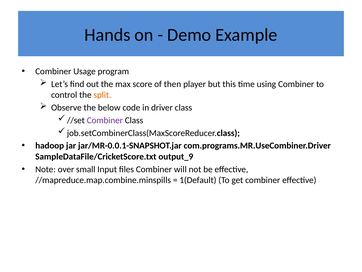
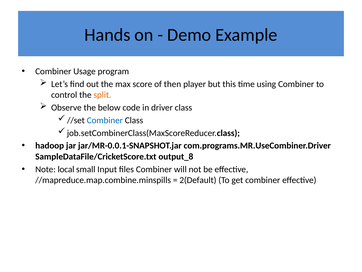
Combiner at (105, 120) colour: purple -> blue
output_9: output_9 -> output_8
over: over -> local
1(Default: 1(Default -> 2(Default
